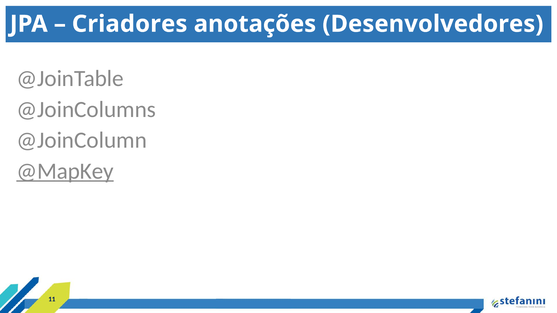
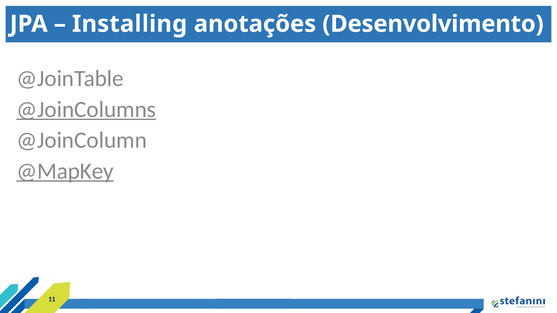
Criadores: Criadores -> Installing
Desenvolvedores: Desenvolvedores -> Desenvolvimento
@JoinColumns underline: none -> present
